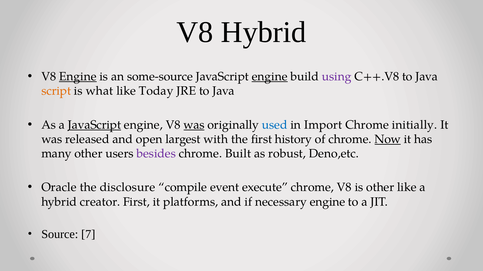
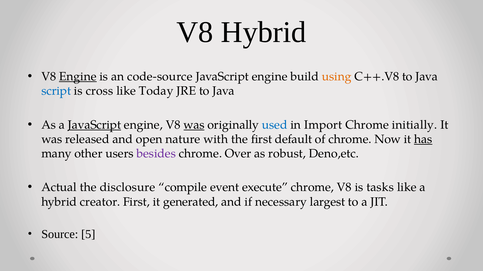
some-source: some-source -> code-source
engine at (270, 77) underline: present -> none
using colour: purple -> orange
script colour: orange -> blue
what: what -> cross
largest: largest -> nature
history: history -> default
Now underline: present -> none
has underline: none -> present
Built: Built -> Over
Oracle: Oracle -> Actual
is other: other -> tasks
platforms: platforms -> generated
necessary engine: engine -> largest
7: 7 -> 5
